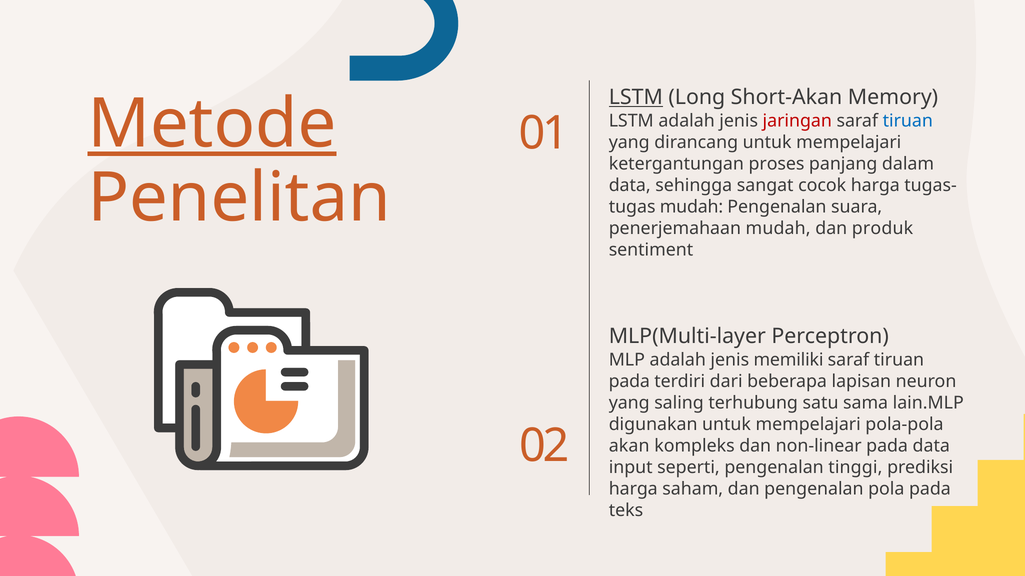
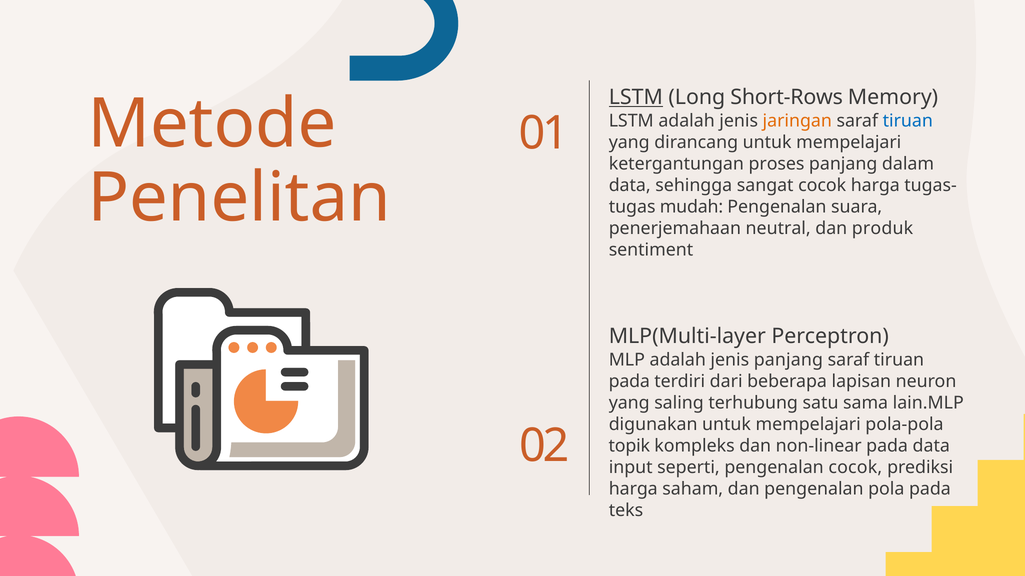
Short-Akan: Short-Akan -> Short-Rows
Metode underline: present -> none
jaringan colour: red -> orange
penerjemahaan mudah: mudah -> neutral
jenis memiliki: memiliki -> panjang
akan: akan -> topik
pengenalan tinggi: tinggi -> cocok
